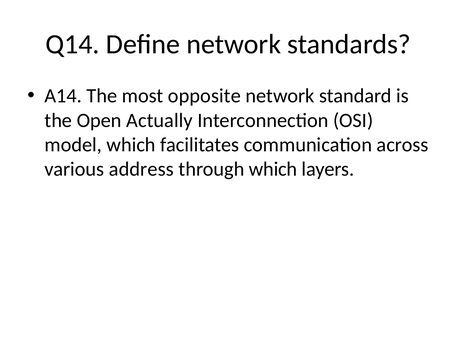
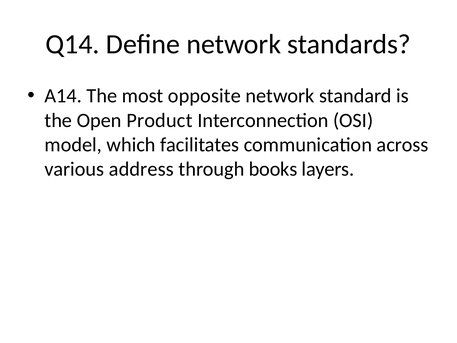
Actually: Actually -> Product
through which: which -> books
